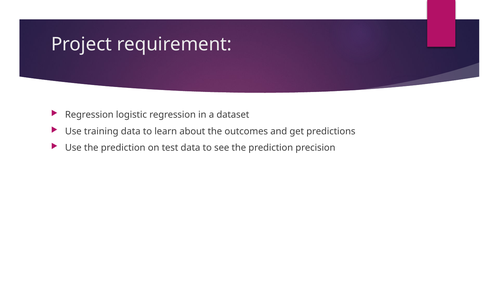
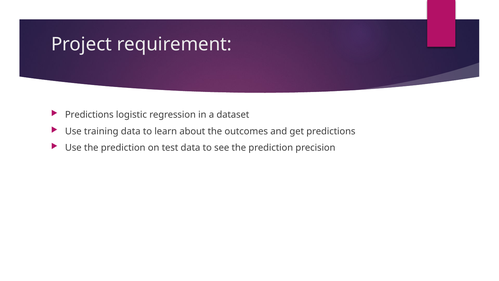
Regression at (89, 115): Regression -> Predictions
